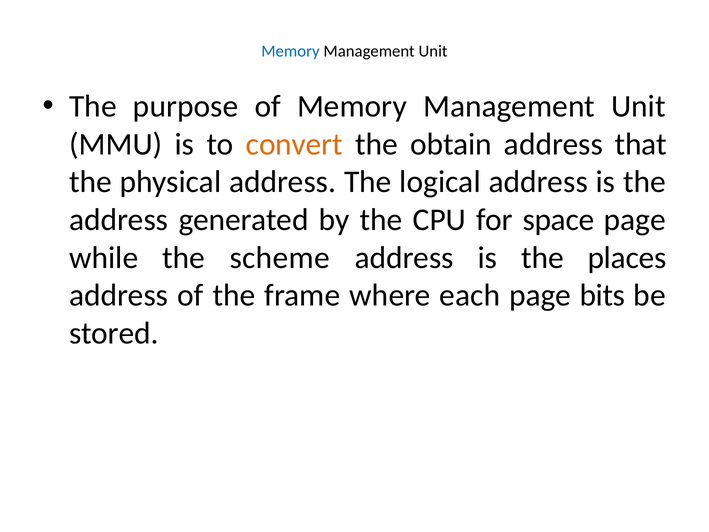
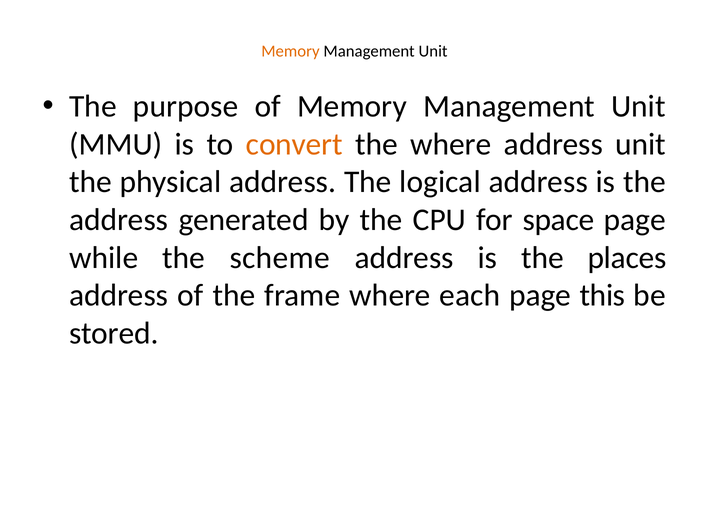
Memory at (290, 51) colour: blue -> orange
the obtain: obtain -> where
address that: that -> unit
bits: bits -> this
